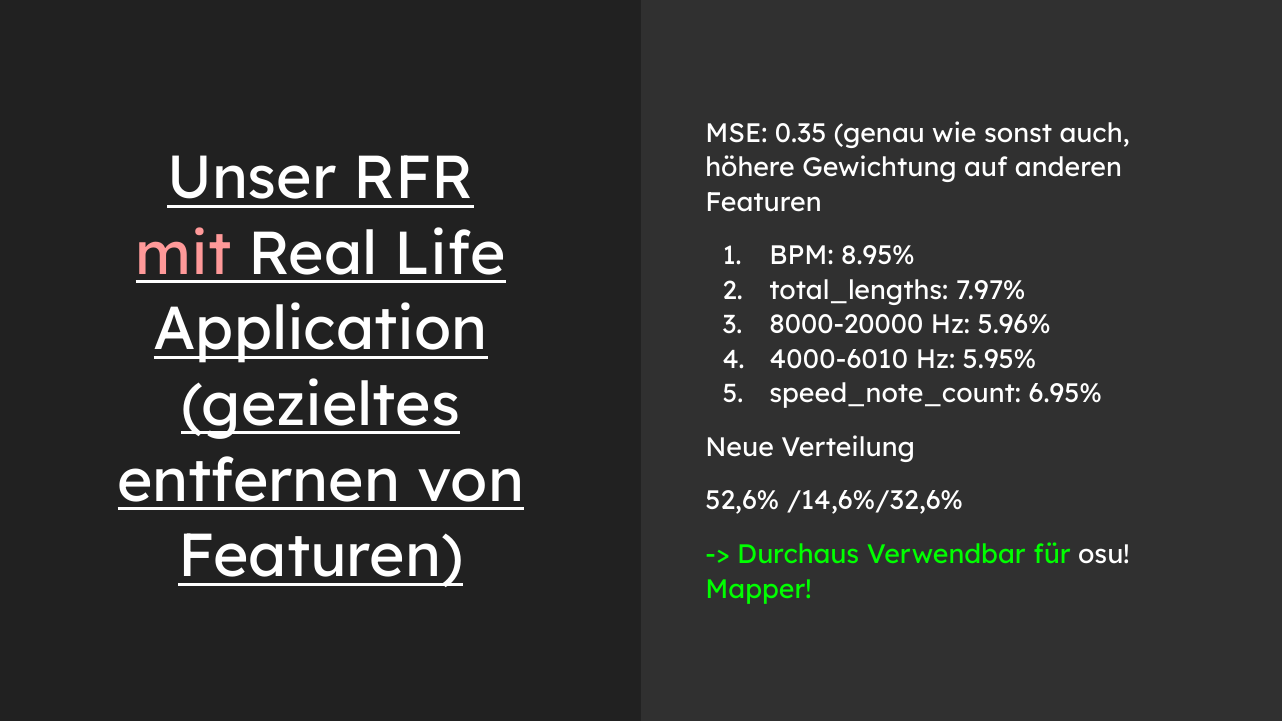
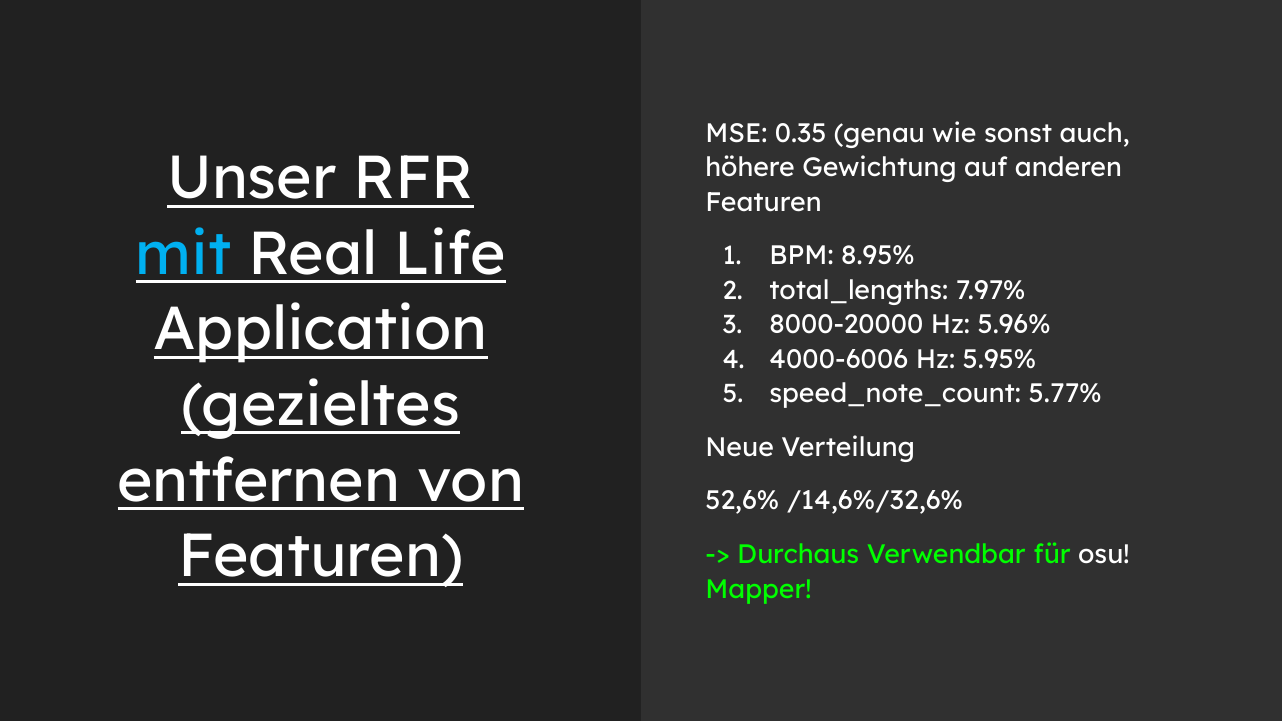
mit colour: pink -> light blue
4000-6010: 4000-6010 -> 4000-6006
6.95%: 6.95% -> 5.77%
